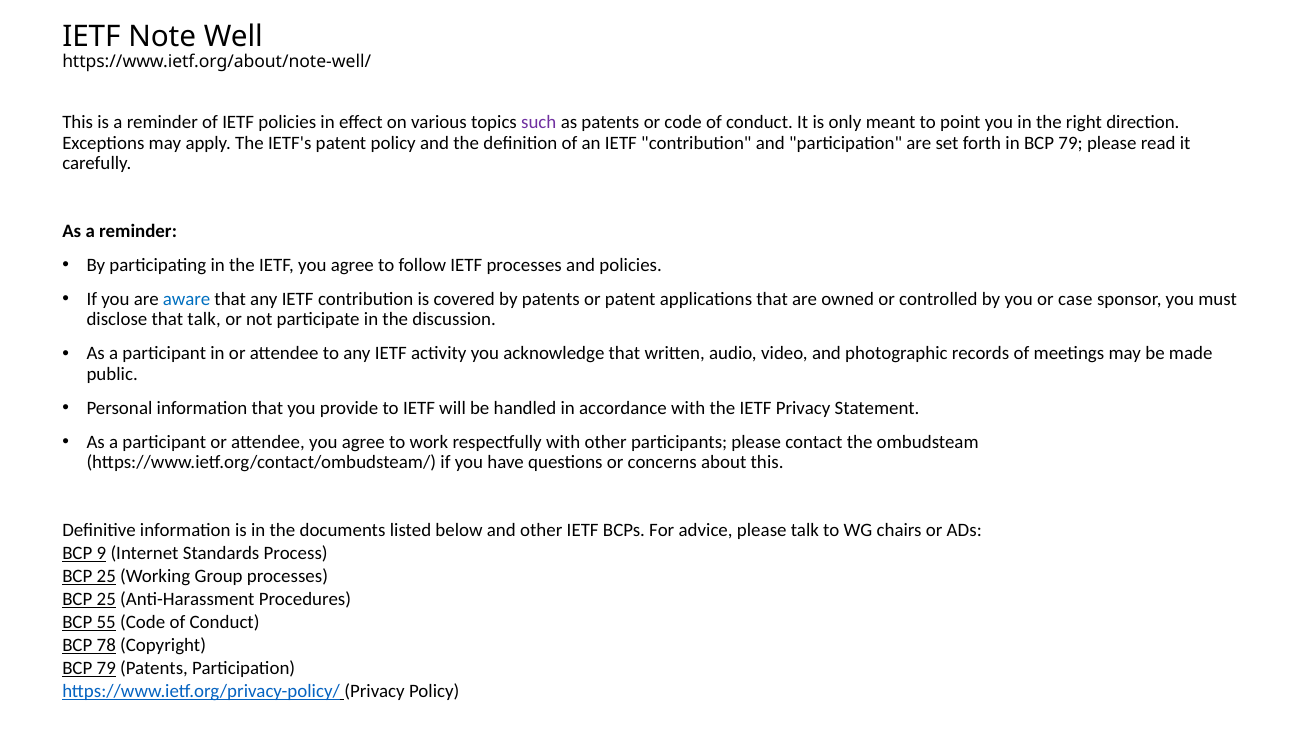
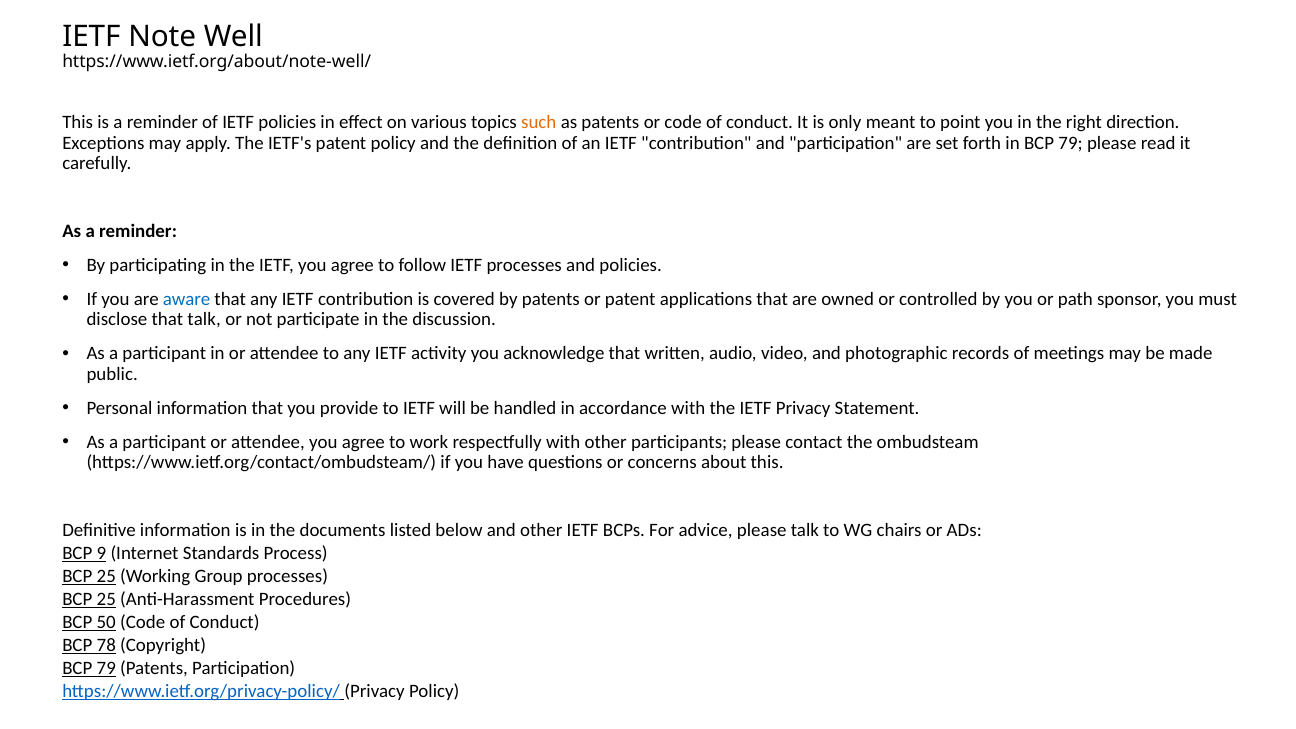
such colour: purple -> orange
case: case -> path
55: 55 -> 50
